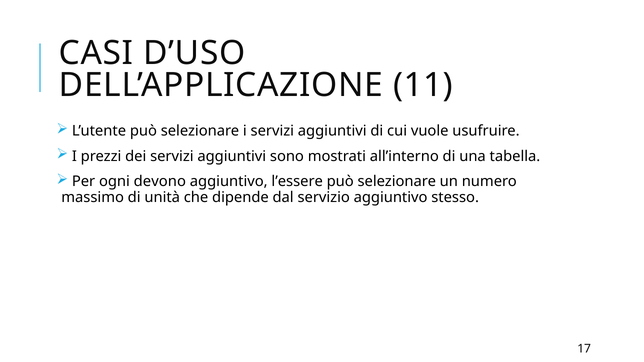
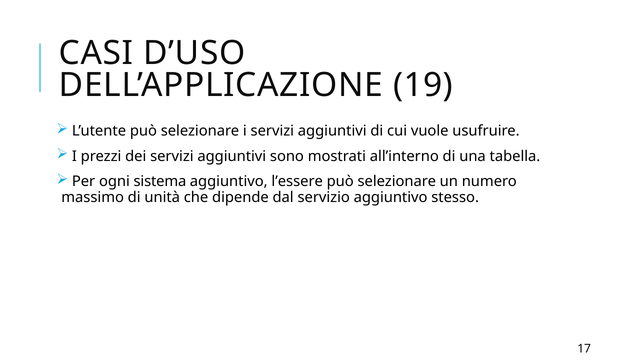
11: 11 -> 19
devono: devono -> sistema
